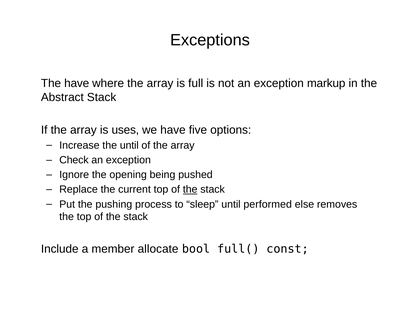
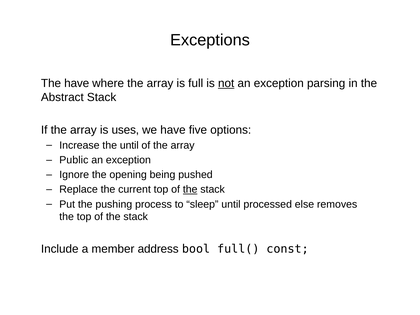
not underline: none -> present
markup: markup -> parsing
Check: Check -> Public
performed: performed -> processed
allocate: allocate -> address
